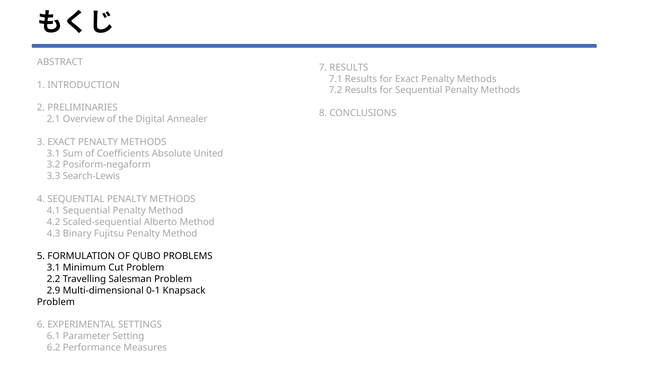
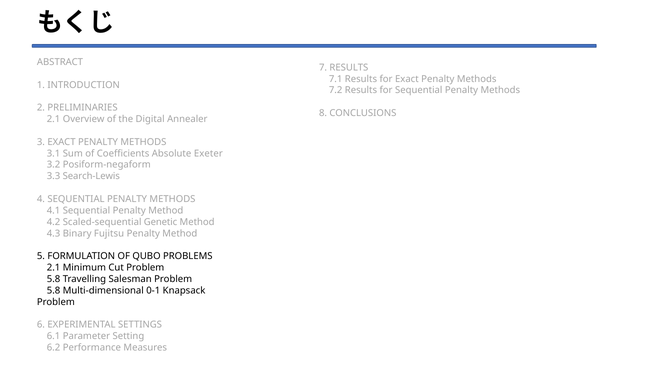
United: United -> Exeter
Alberto: Alberto -> Genetic
3.1 at (54, 268): 3.1 -> 2.1
2.2 at (54, 279): 2.2 -> 5.8
2.9 at (54, 291): 2.9 -> 5.8
